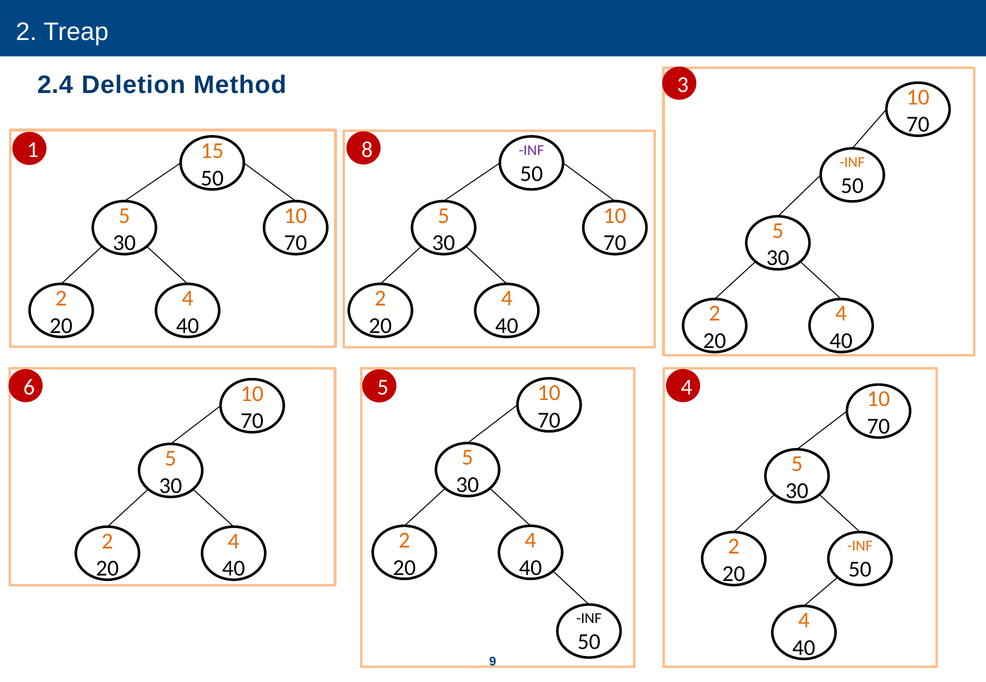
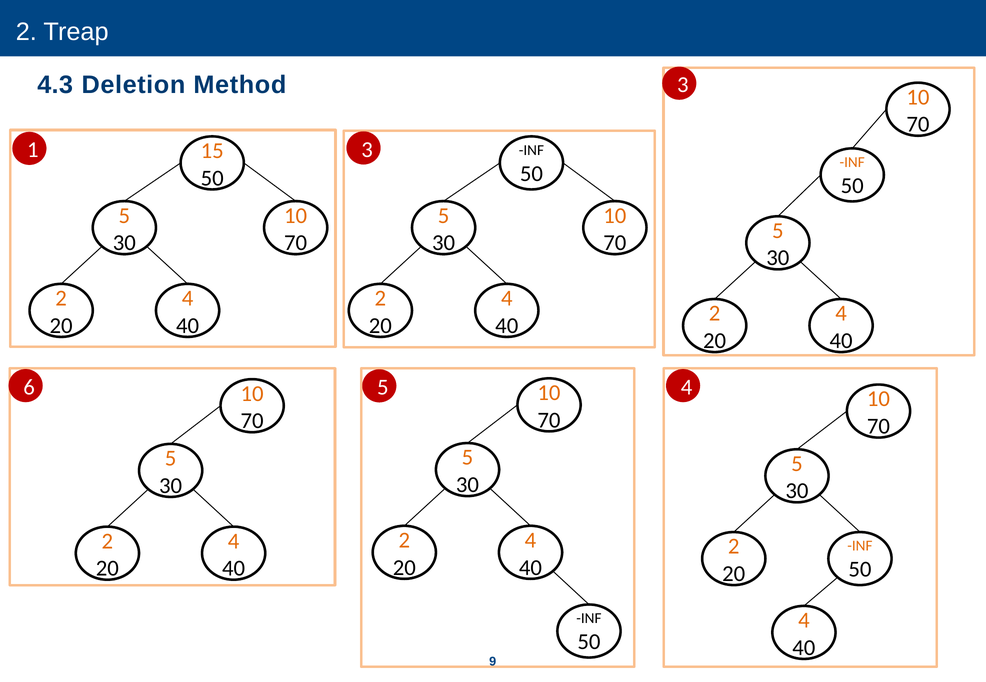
2.4: 2.4 -> 4.3
1 8: 8 -> 3
INF at (531, 150) colour: purple -> black
